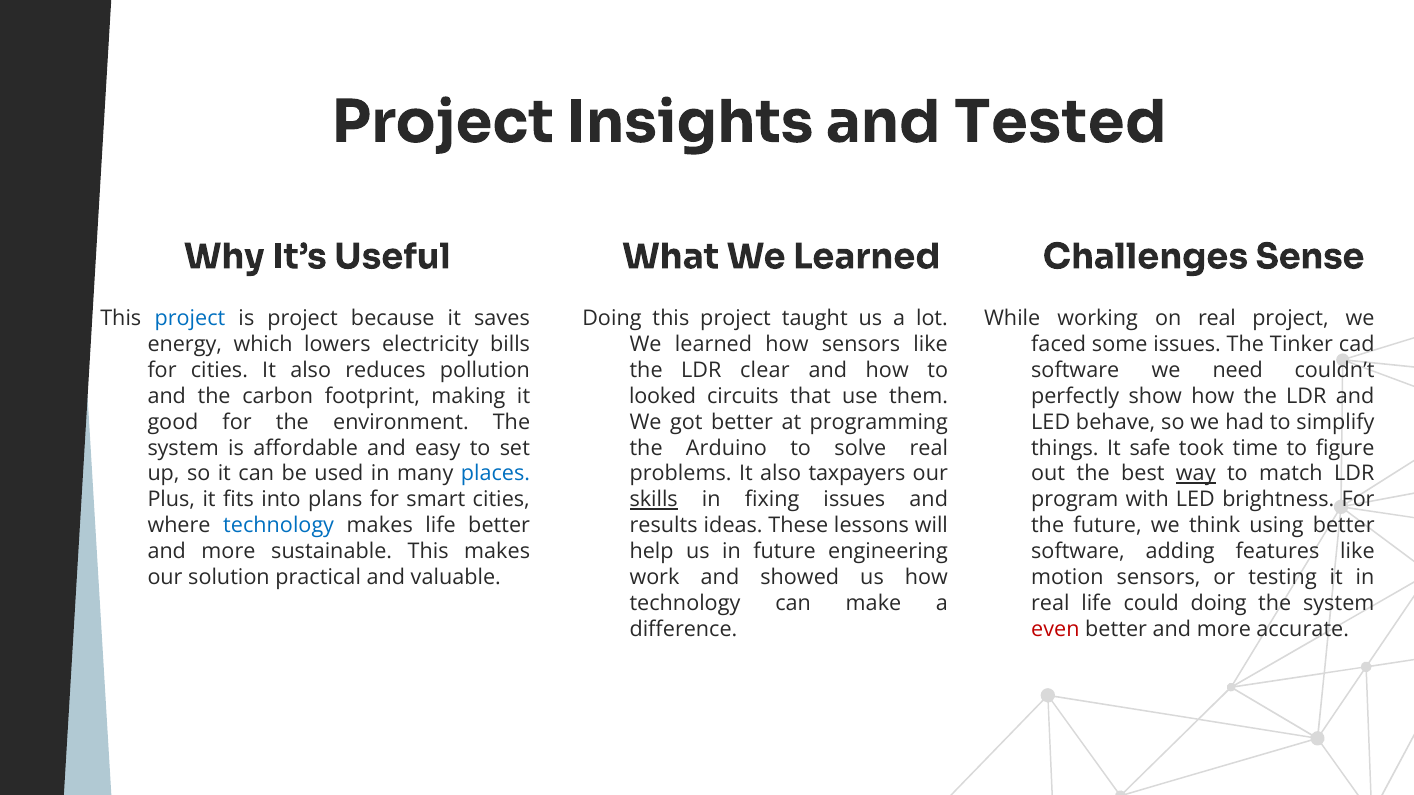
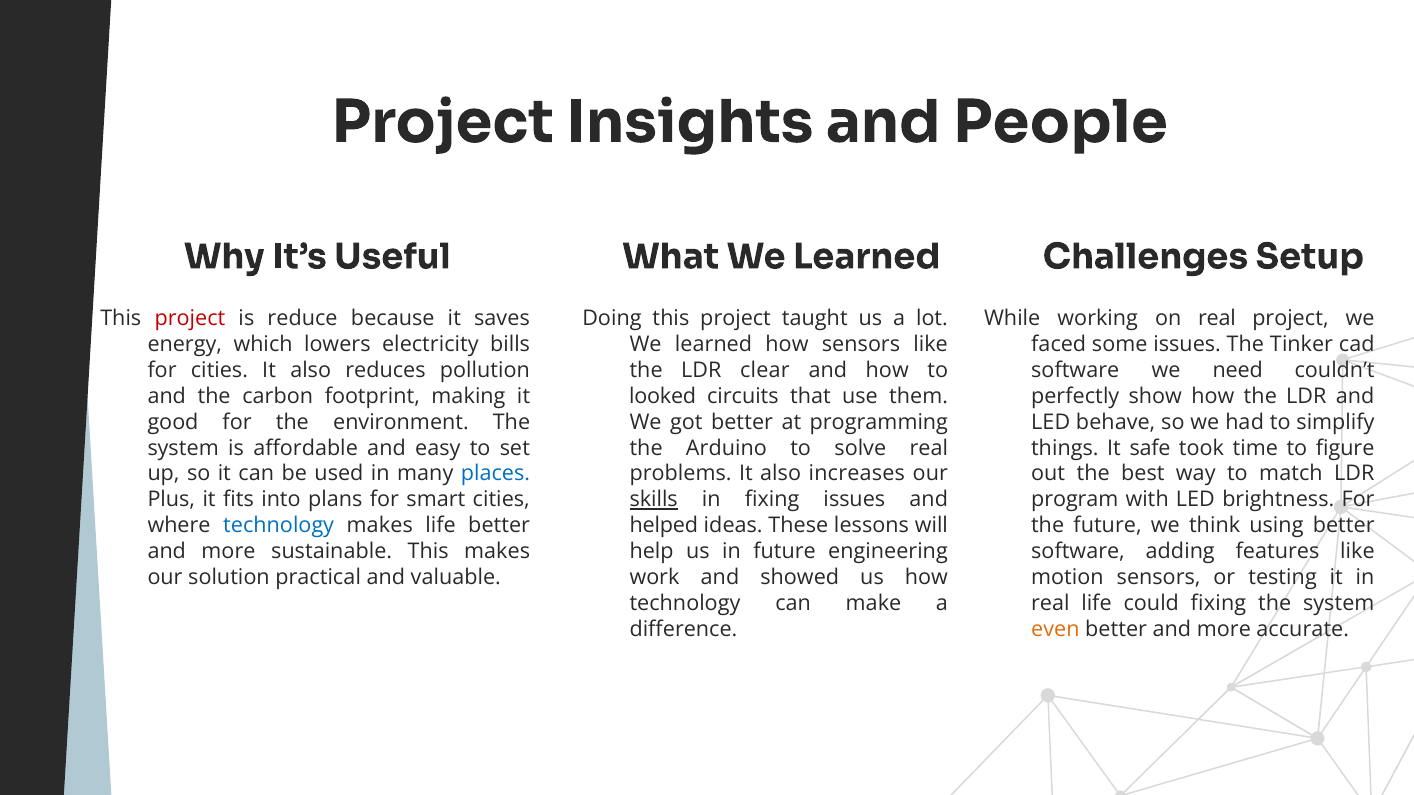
Tested: Tested -> People
Sense: Sense -> Setup
project at (190, 318) colour: blue -> red
is project: project -> reduce
taxpayers: taxpayers -> increases
way underline: present -> none
results: results -> helped
could doing: doing -> fixing
even colour: red -> orange
